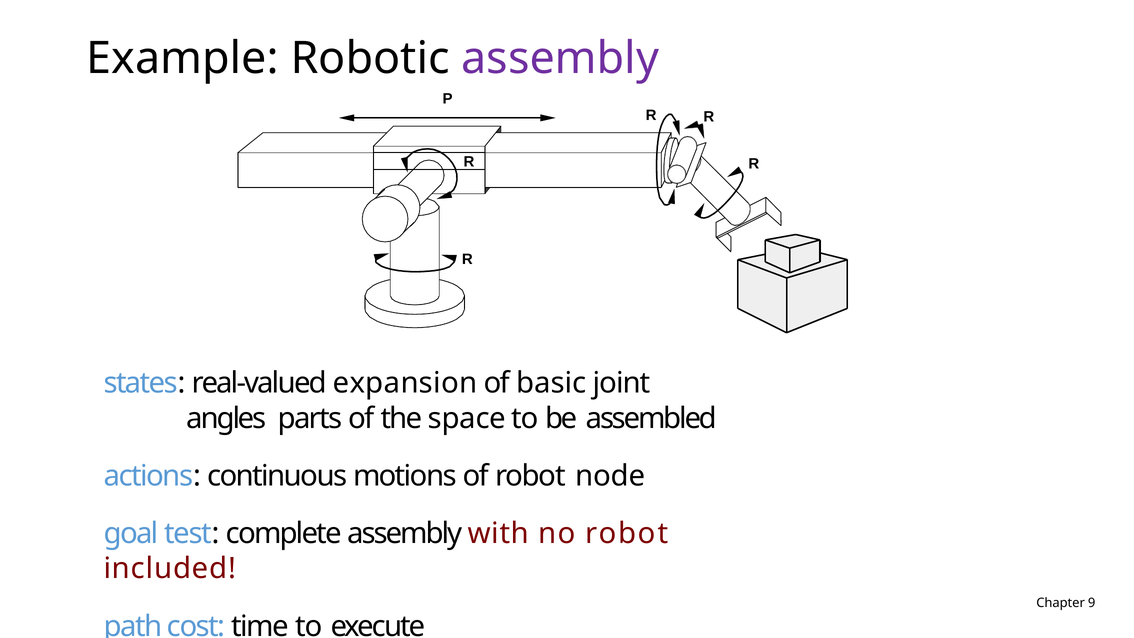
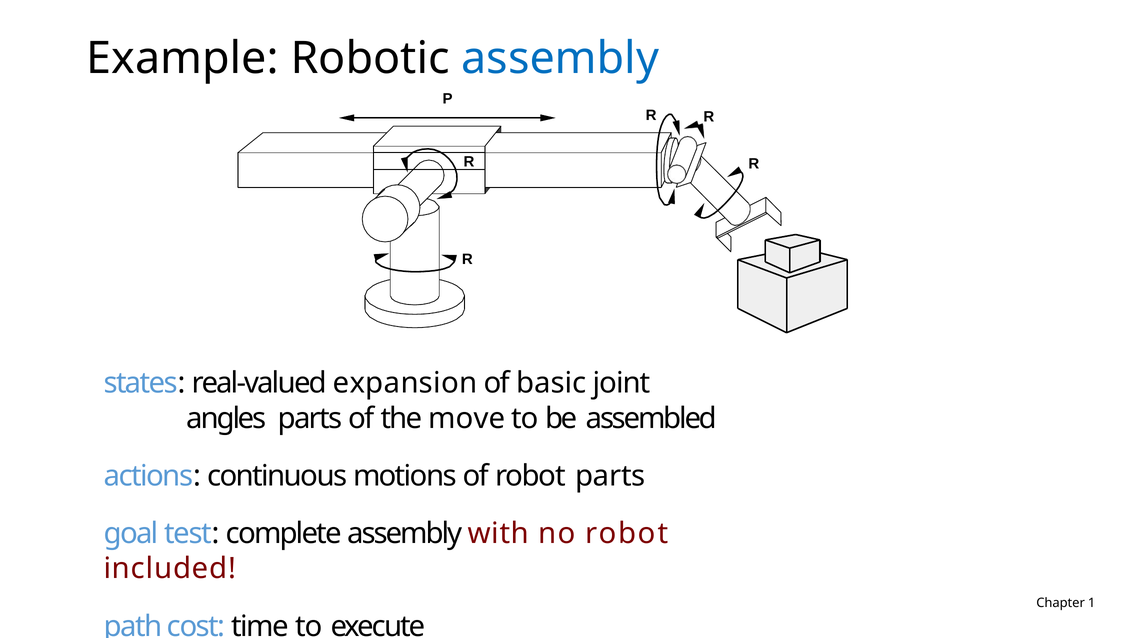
assembly at (560, 58) colour: purple -> blue
space: space -> move
robot node: node -> parts
9: 9 -> 1
